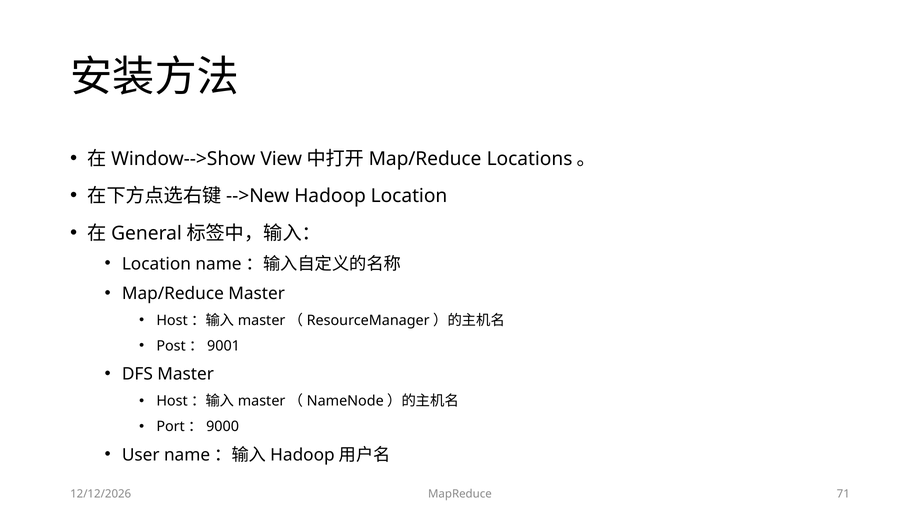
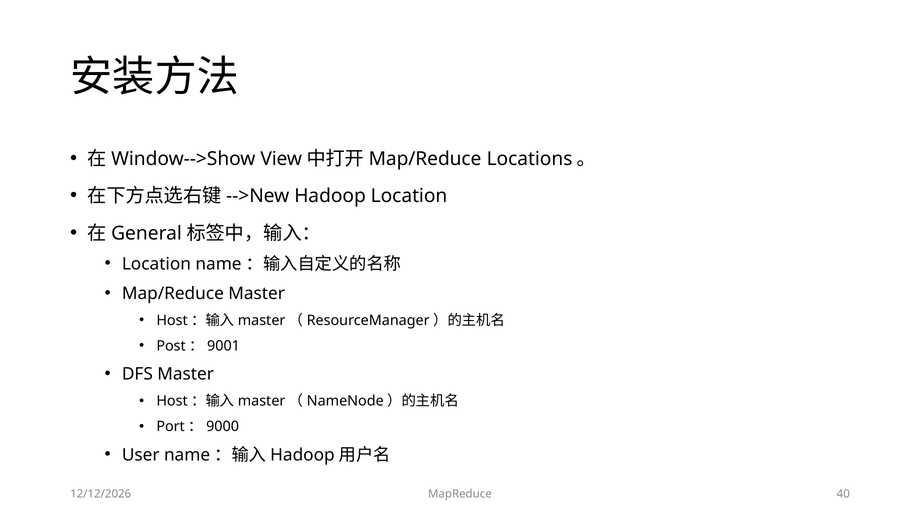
71: 71 -> 40
